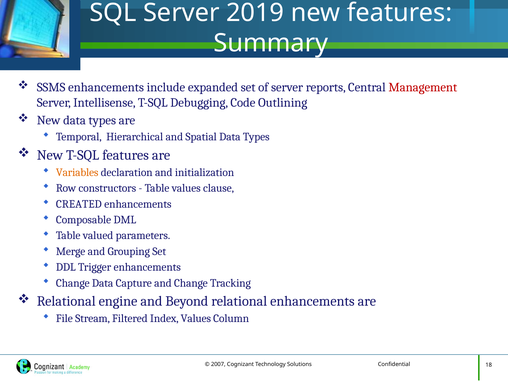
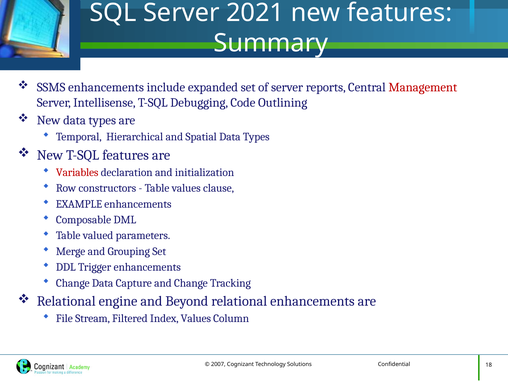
2019: 2019 -> 2021
Variables colour: orange -> red
CREATED: CREATED -> EXAMPLE
